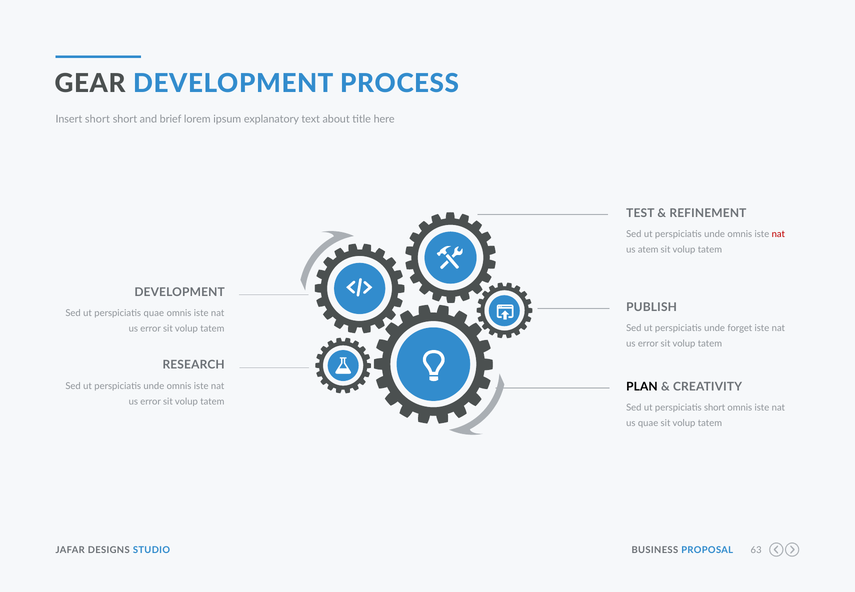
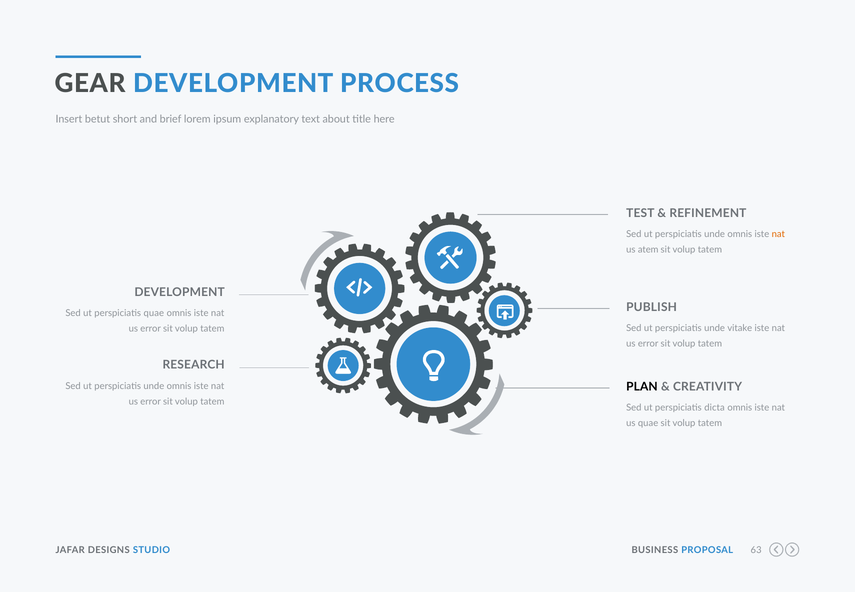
Insert short: short -> betut
nat at (778, 234) colour: red -> orange
forget: forget -> vitake
perspiciatis short: short -> dicta
